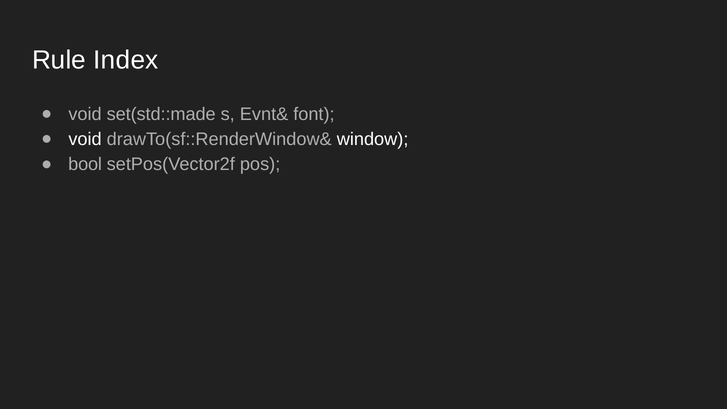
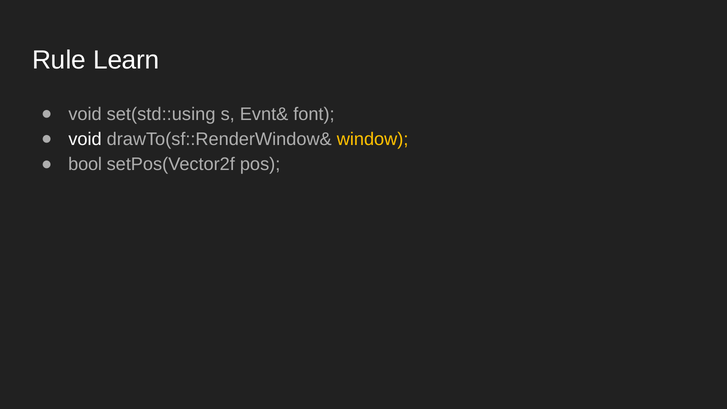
Index: Index -> Learn
set(std::made: set(std::made -> set(std::using
window colour: white -> yellow
